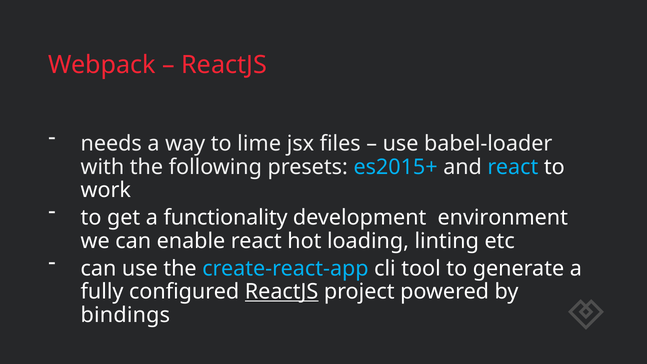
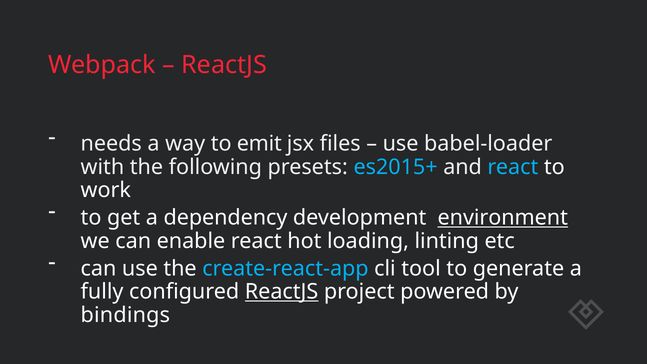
lime: lime -> emit
functionality: functionality -> dependency
environment underline: none -> present
